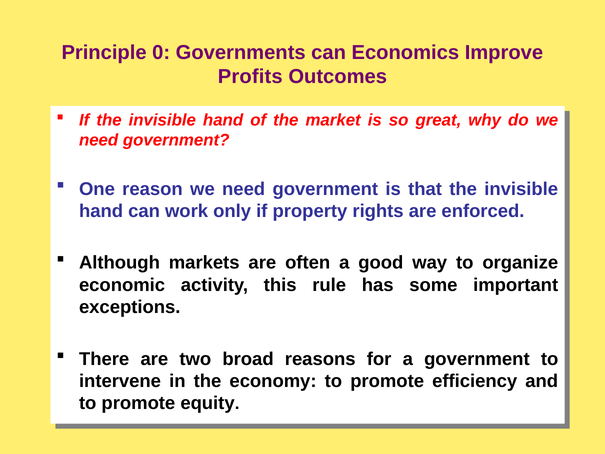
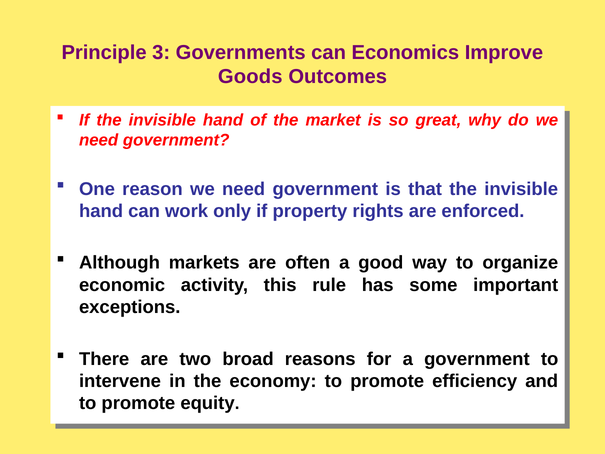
0: 0 -> 3
Profits: Profits -> Goods
